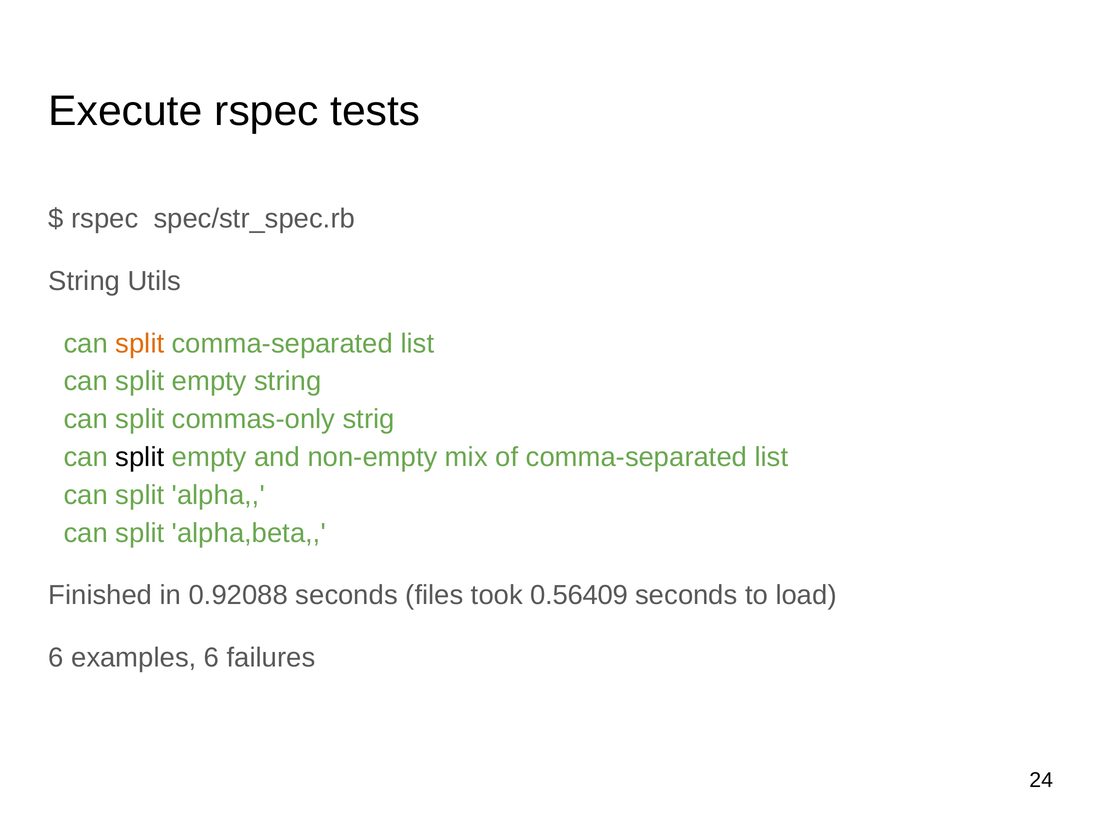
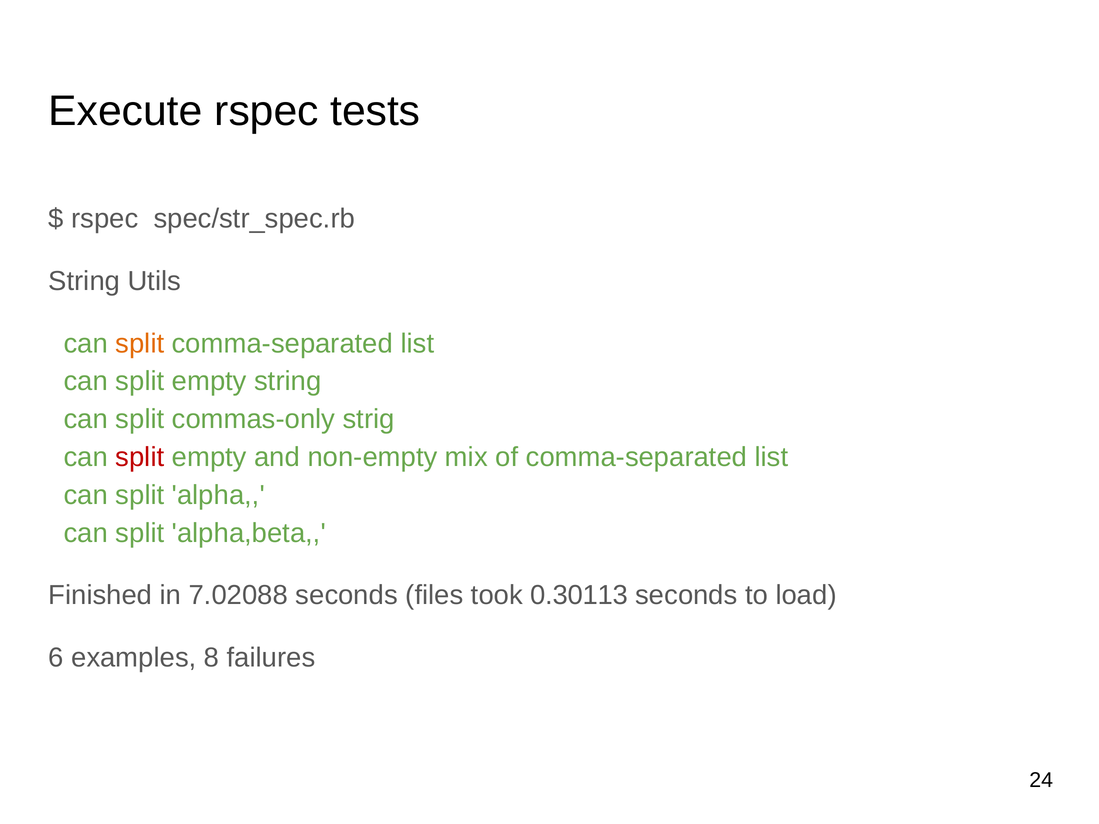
split at (140, 457) colour: black -> red
0.92088: 0.92088 -> 7.02088
0.56409: 0.56409 -> 0.30113
examples 6: 6 -> 8
